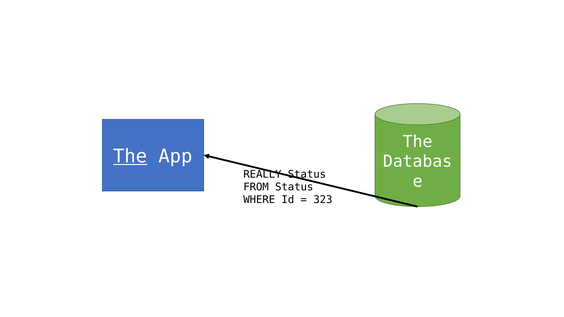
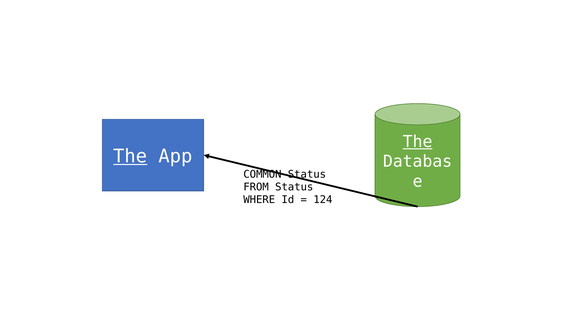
The at (418, 142) underline: none -> present
REALLY: REALLY -> COMMON
323: 323 -> 124
